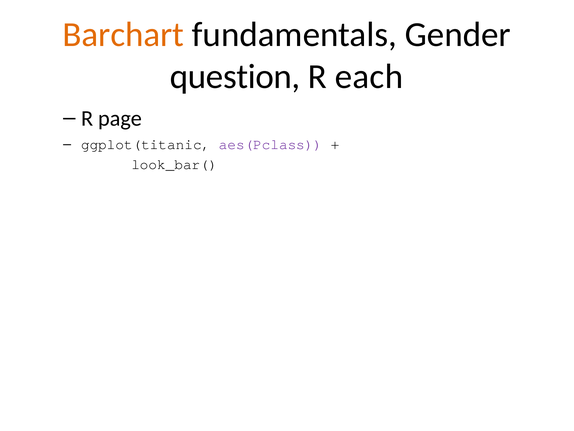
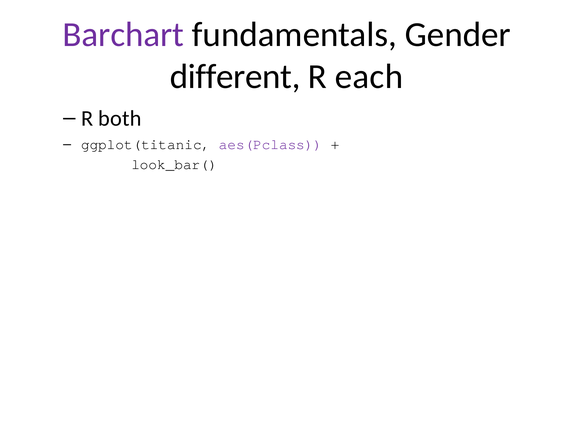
Barchart colour: orange -> purple
question: question -> different
page: page -> both
